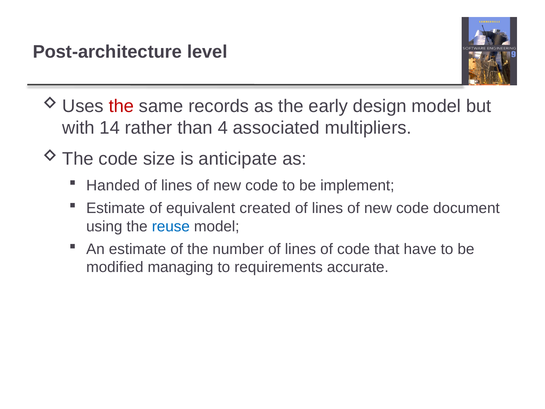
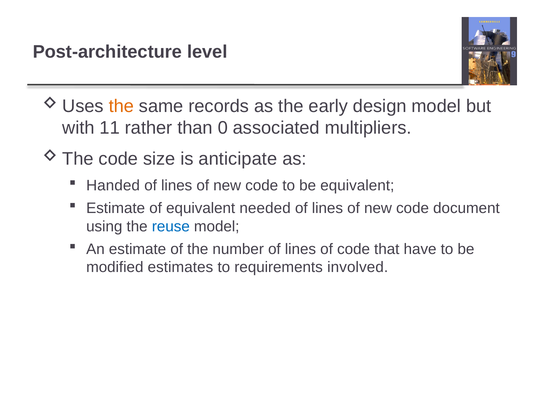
the at (121, 106) colour: red -> orange
14: 14 -> 11
4: 4 -> 0
be implement: implement -> equivalent
created: created -> needed
managing: managing -> estimates
accurate: accurate -> involved
